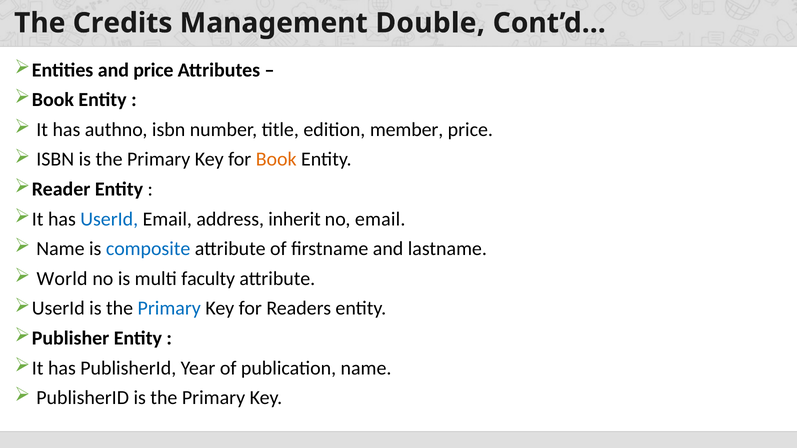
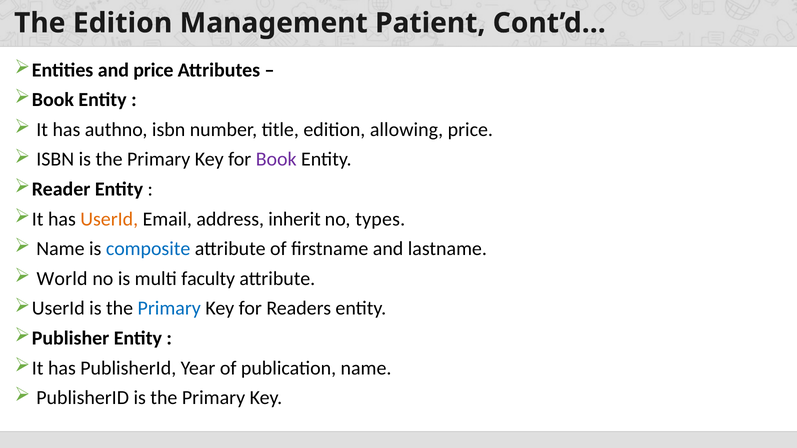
The Credits: Credits -> Edition
Double: Double -> Patient
member: member -> allowing
Book at (276, 160) colour: orange -> purple
UserId at (109, 219) colour: blue -> orange
no email: email -> types
